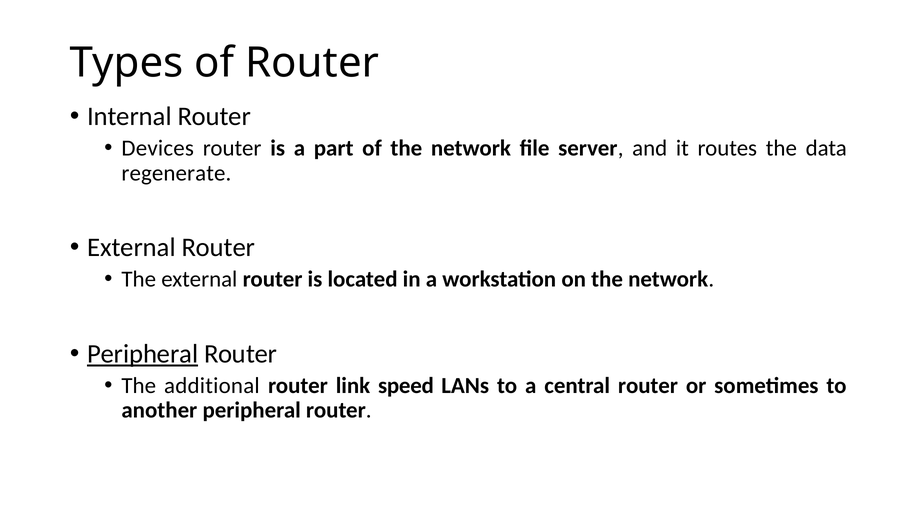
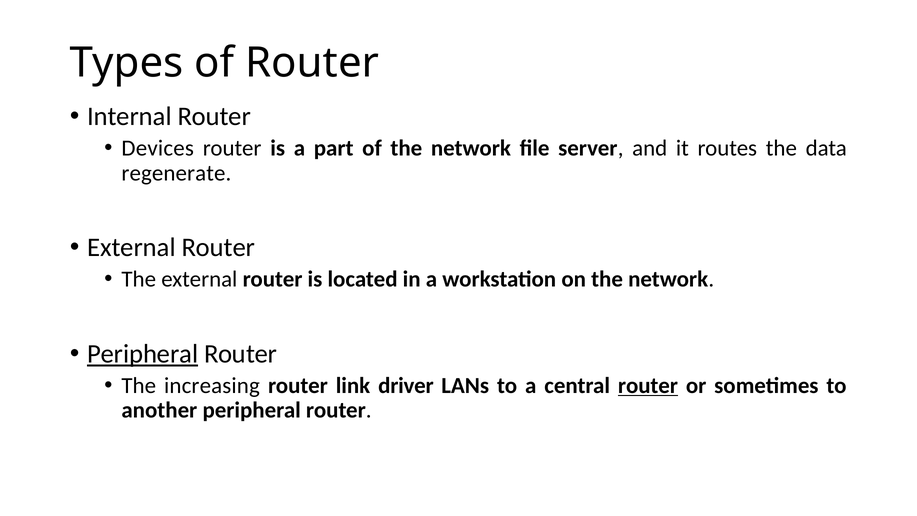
additional: additional -> increasing
speed: speed -> driver
router at (648, 385) underline: none -> present
